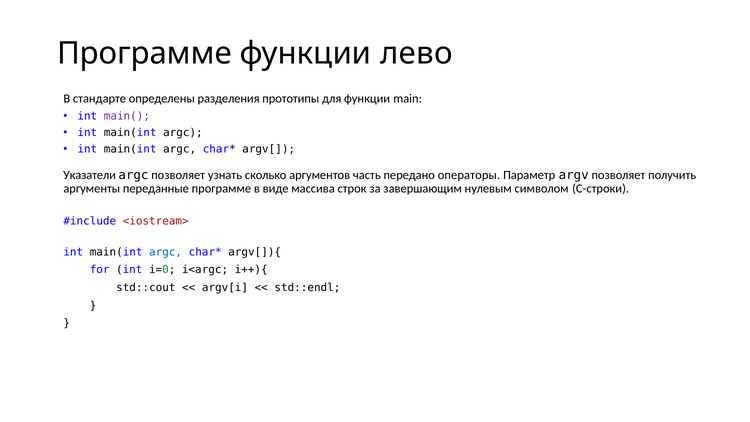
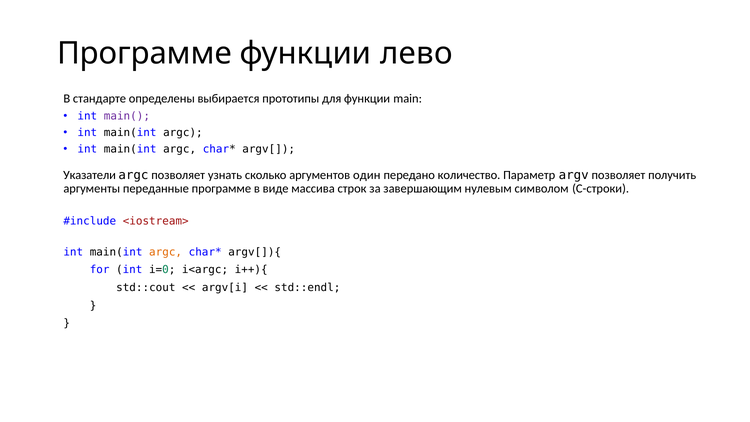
разделения: разделения -> выбирается
часть: часть -> один
операторы: операторы -> количество
argc at (166, 252) colour: blue -> orange
